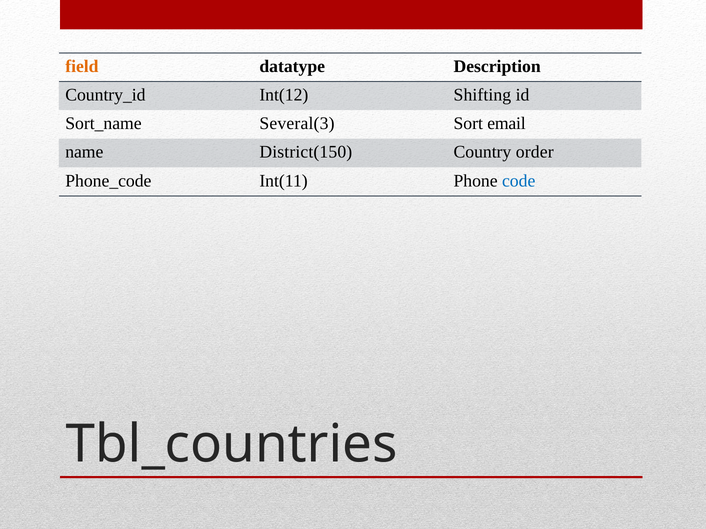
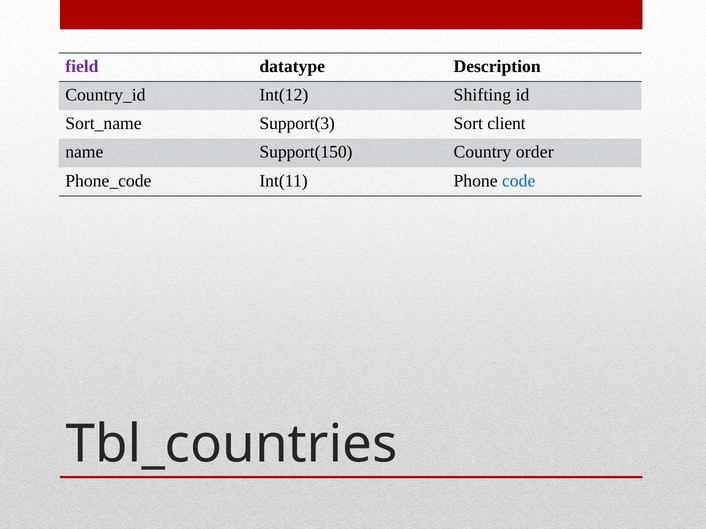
field colour: orange -> purple
Several(3: Several(3 -> Support(3
email: email -> client
District(150: District(150 -> Support(150
